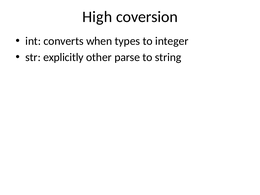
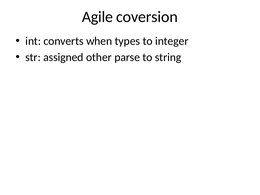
High: High -> Agile
explicitly: explicitly -> assigned
